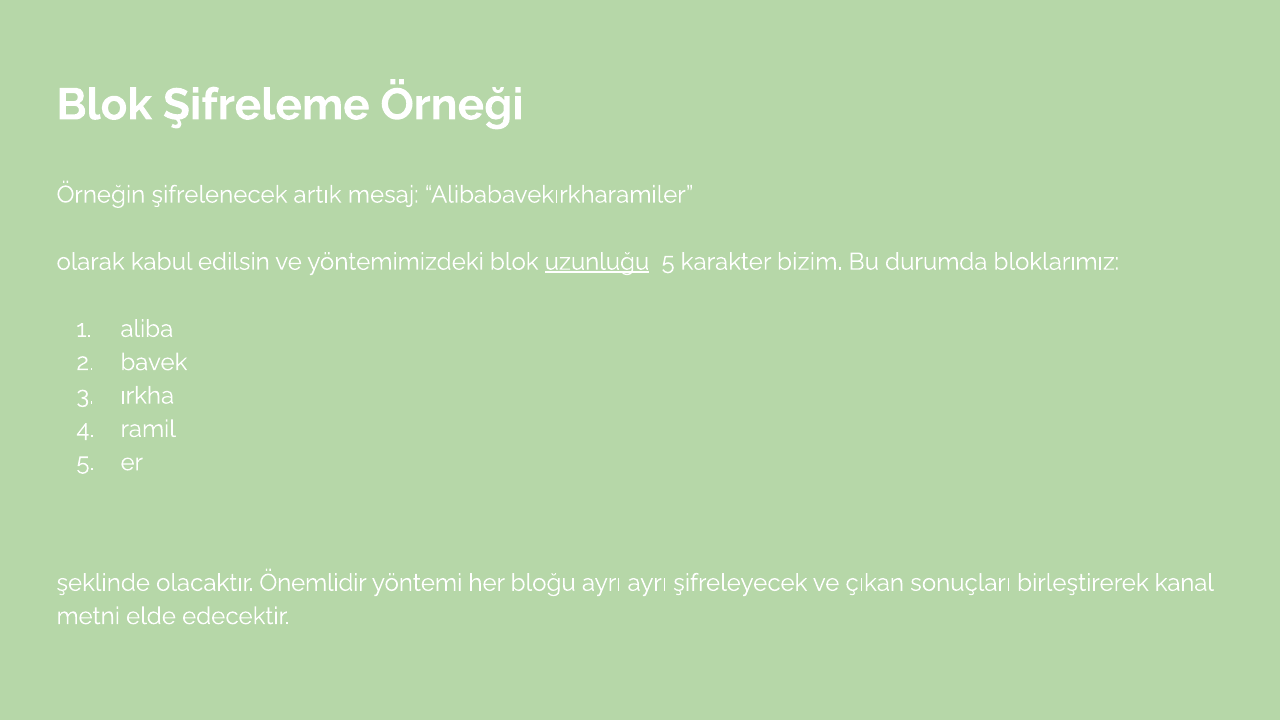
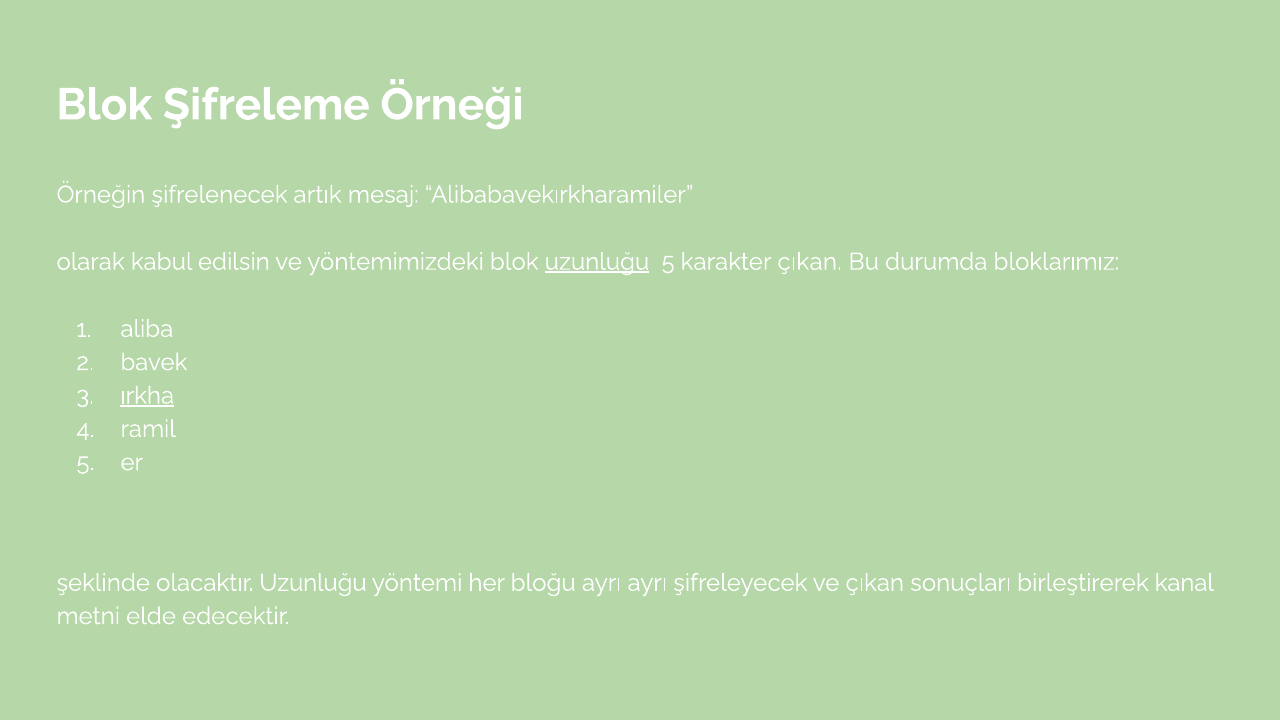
karakter bizim: bizim -> çıkan
ırkha underline: none -> present
olacaktır Önemlidir: Önemlidir -> Uzunluğu
